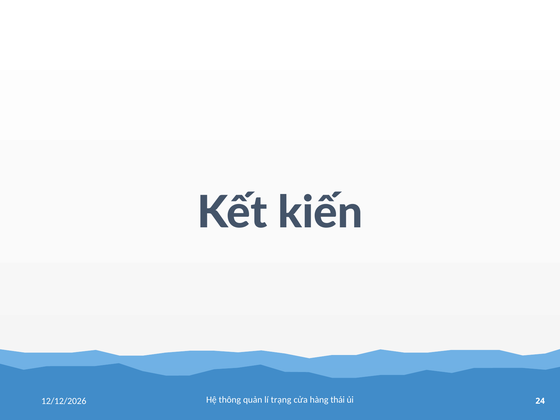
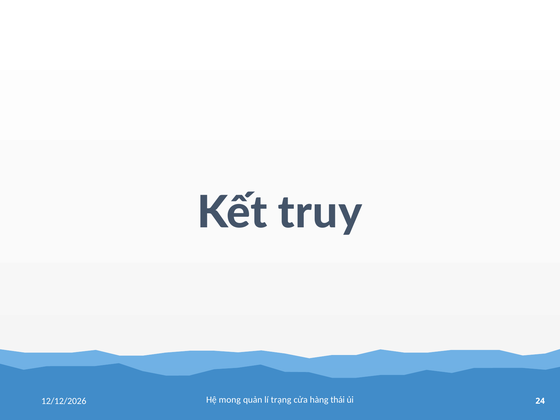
kiến: kiến -> truy
thông: thông -> mong
